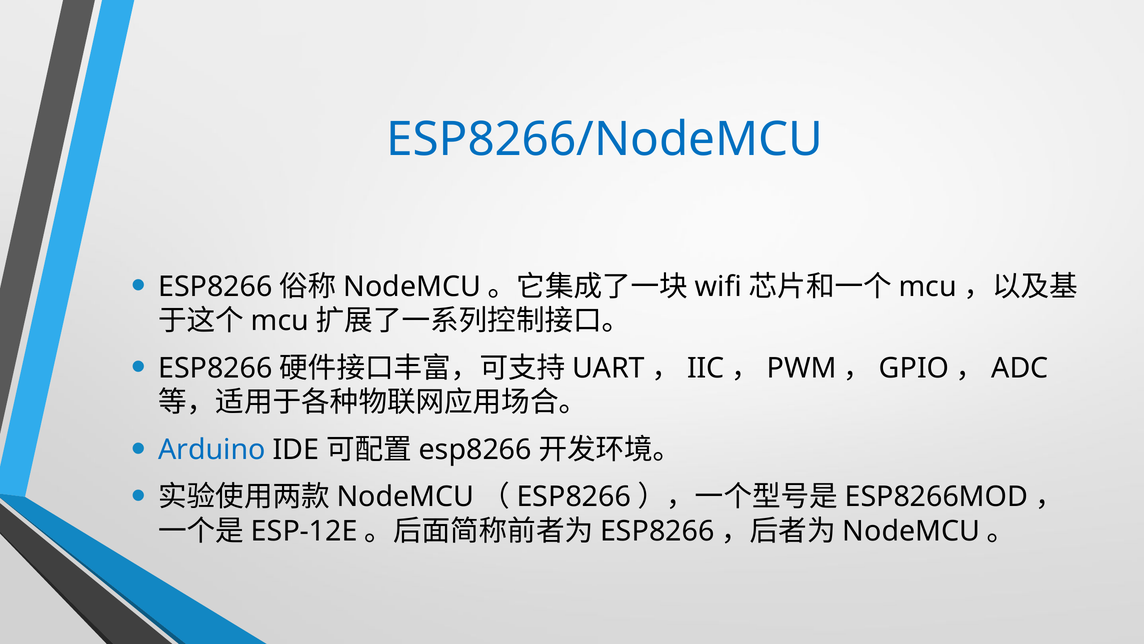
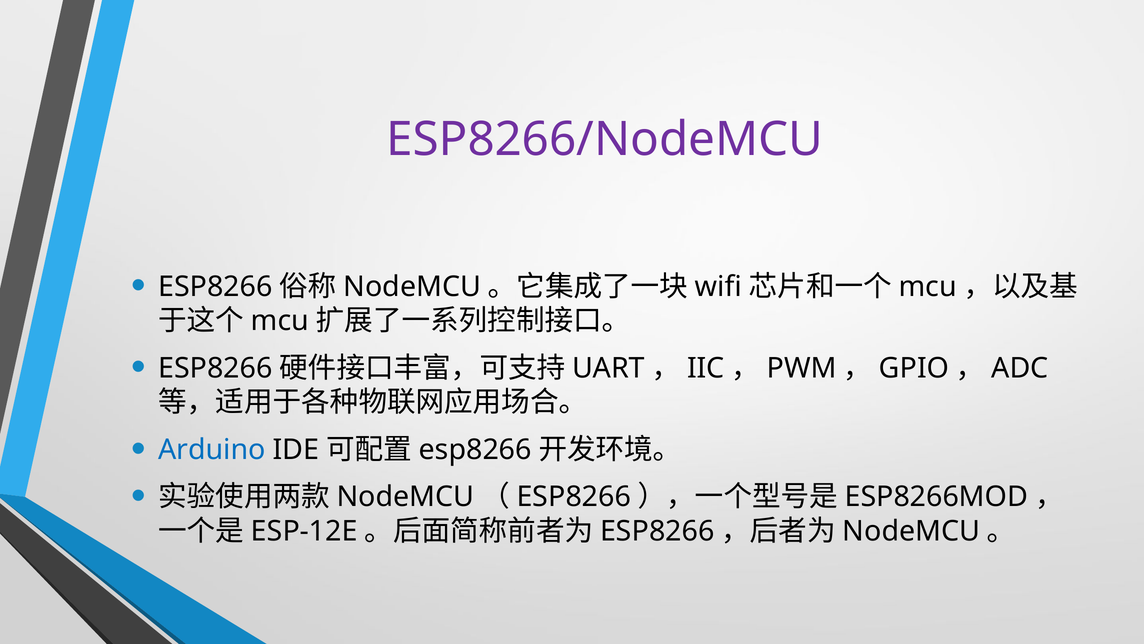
ESP8266/NodeMCU colour: blue -> purple
